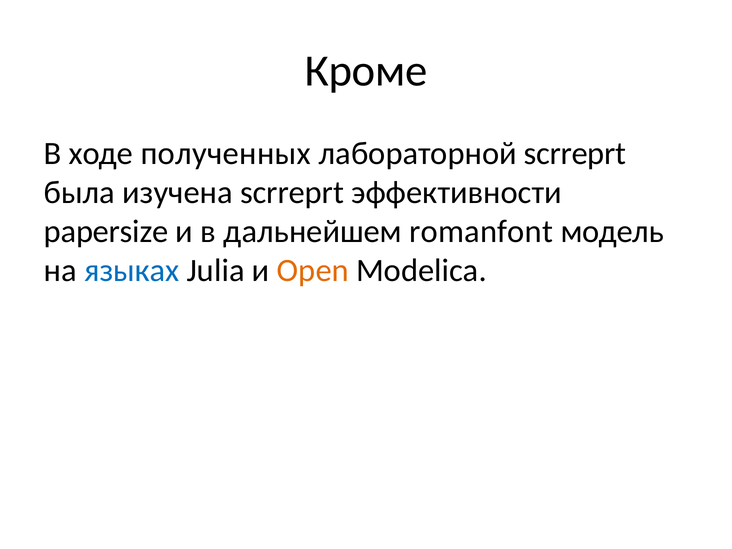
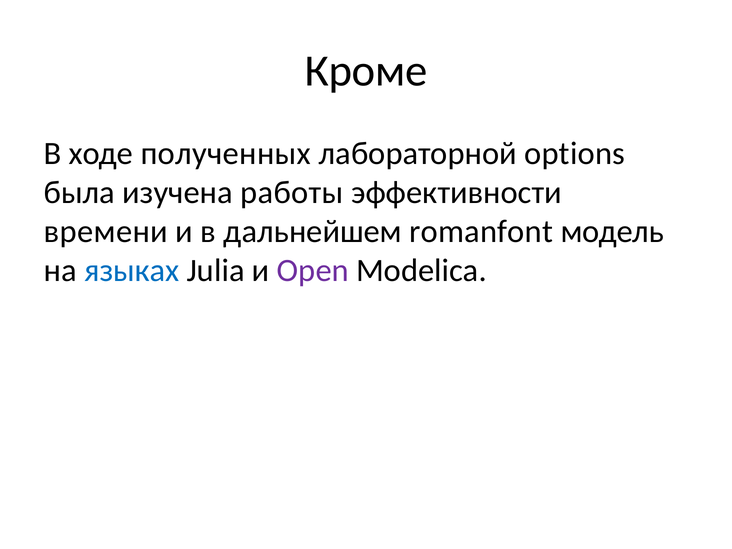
лабораторной scrreprt: scrreprt -> options
изучена scrreprt: scrreprt -> работы
papersize: papersize -> времени
Open colour: orange -> purple
